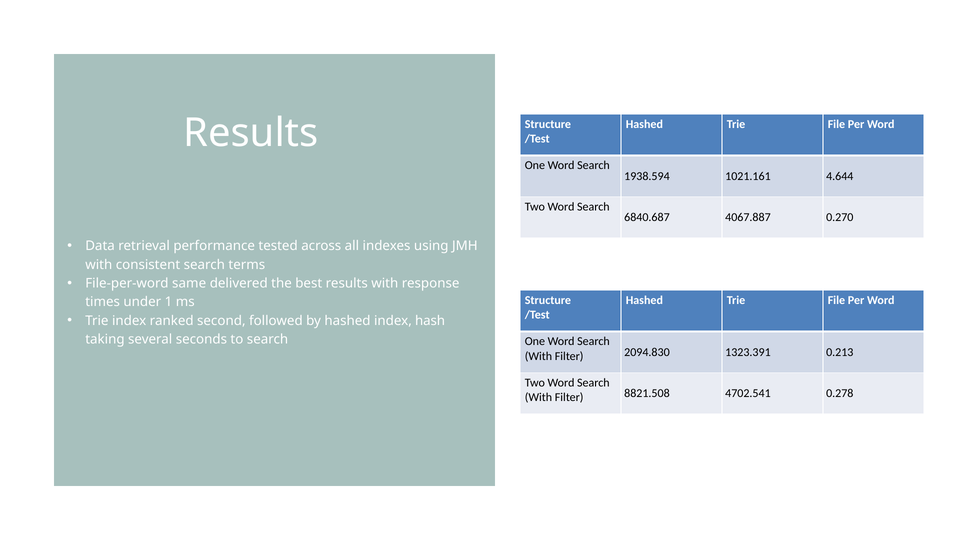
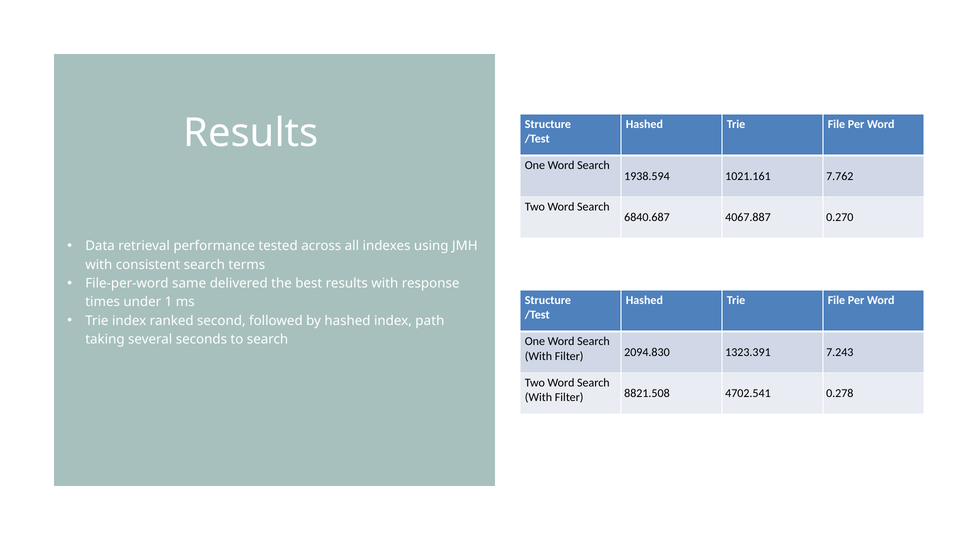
4.644: 4.644 -> 7.762
hash: hash -> path
0.213: 0.213 -> 7.243
